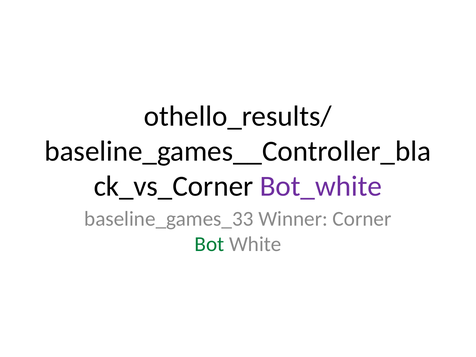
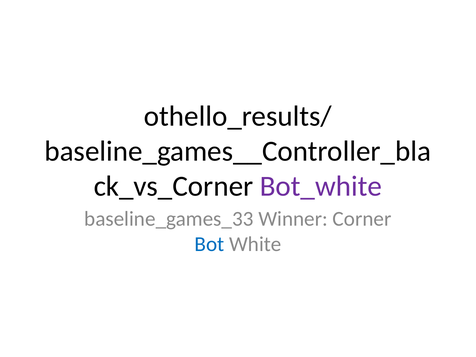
Bot colour: green -> blue
